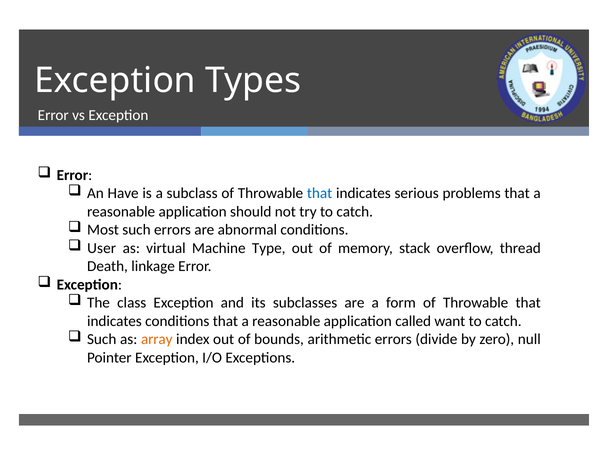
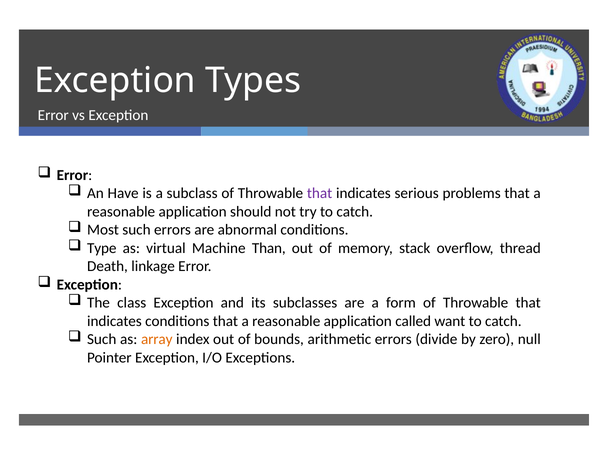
that at (320, 193) colour: blue -> purple
User: User -> Type
Type: Type -> Than
